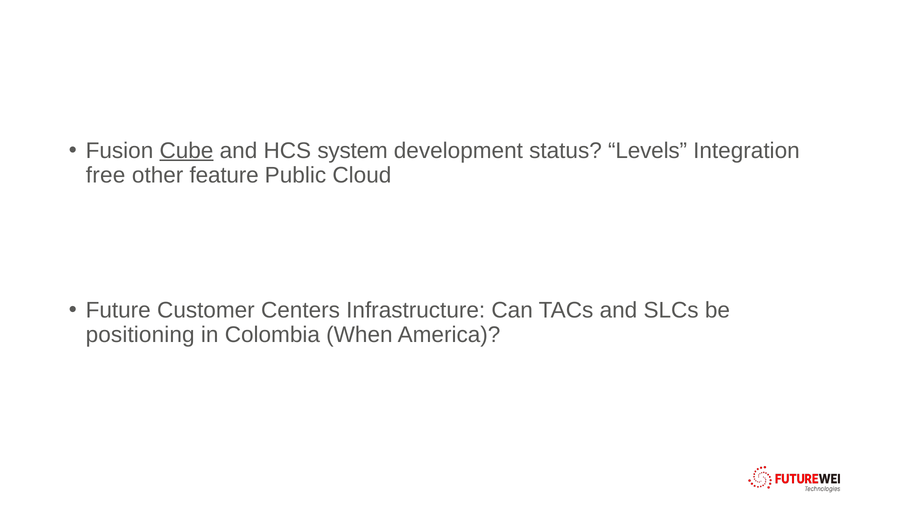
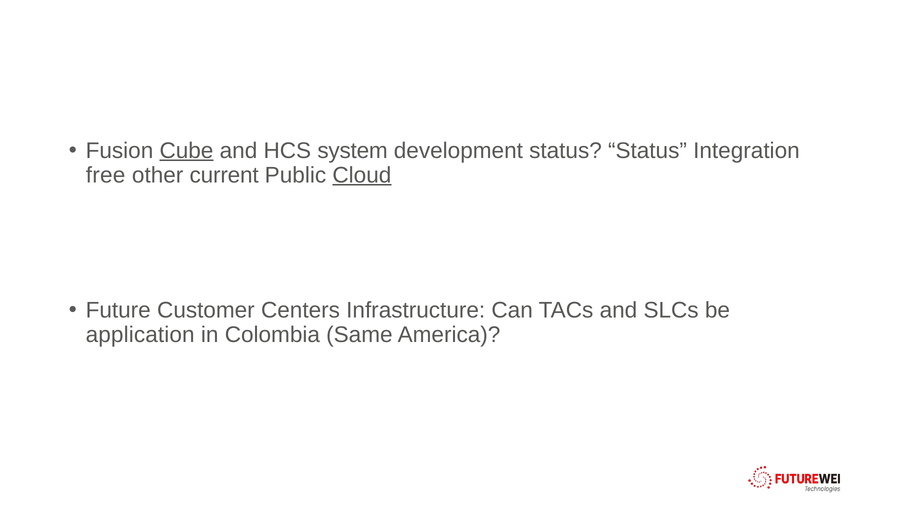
status Levels: Levels -> Status
feature: feature -> current
Cloud underline: none -> present
positioning: positioning -> application
When: When -> Same
